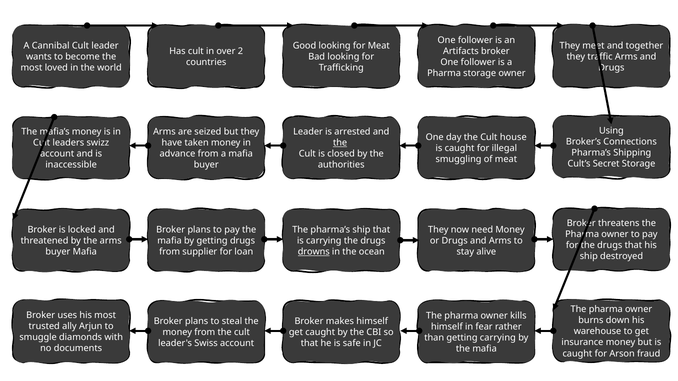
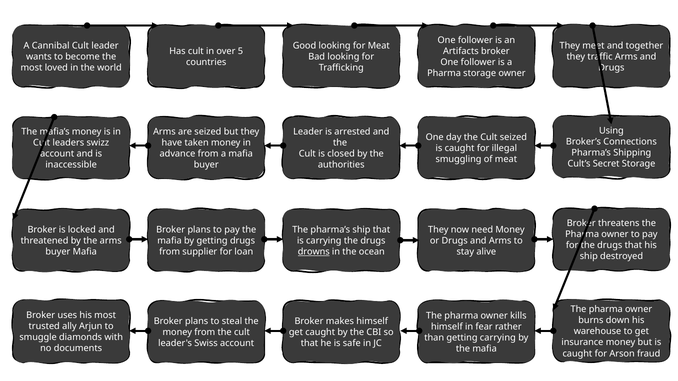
2: 2 -> 5
Cult house: house -> seized
the at (340, 143) underline: present -> none
